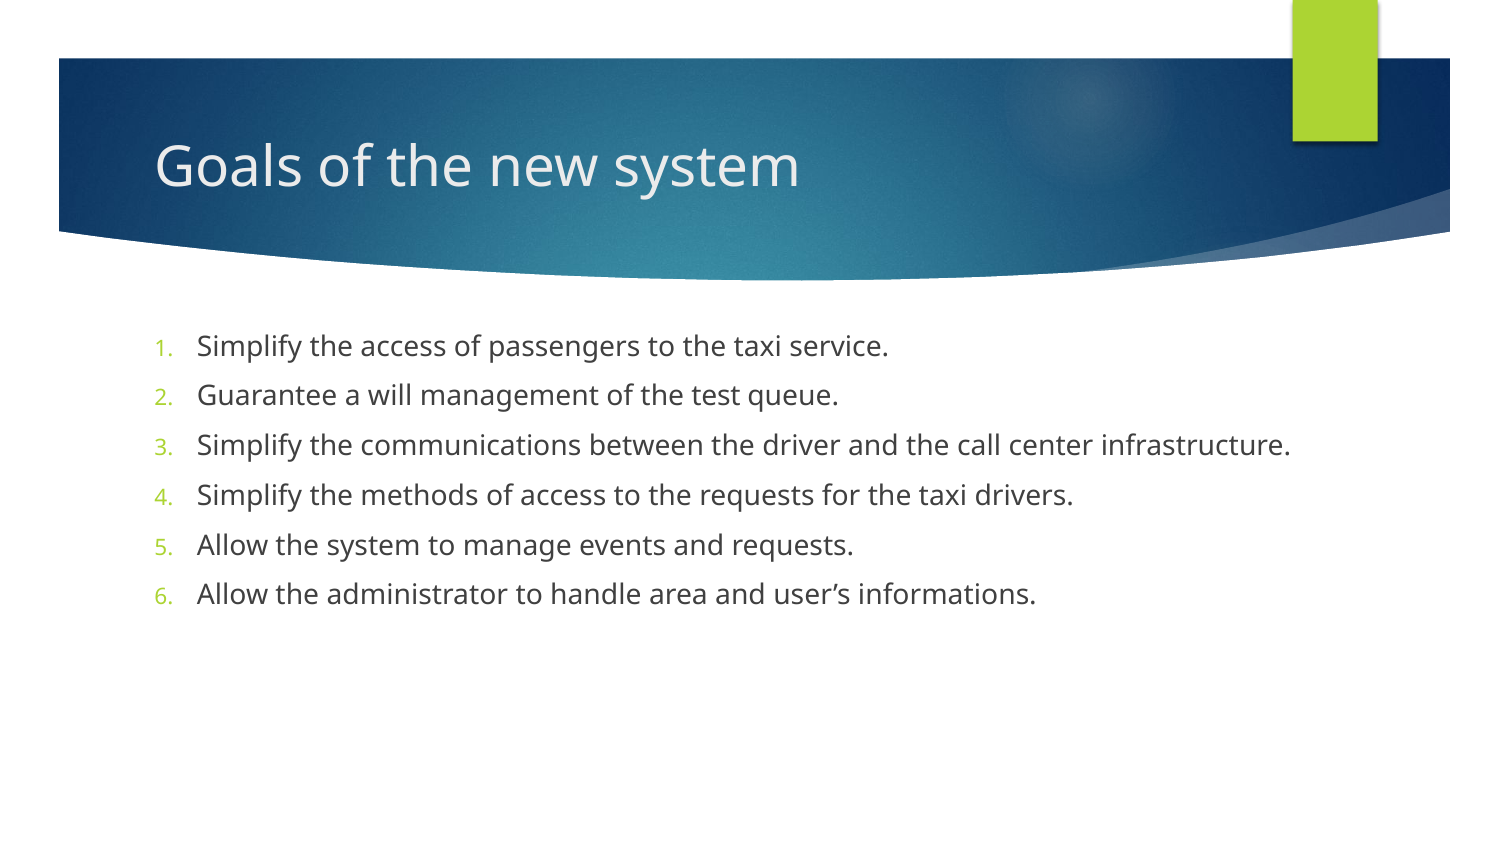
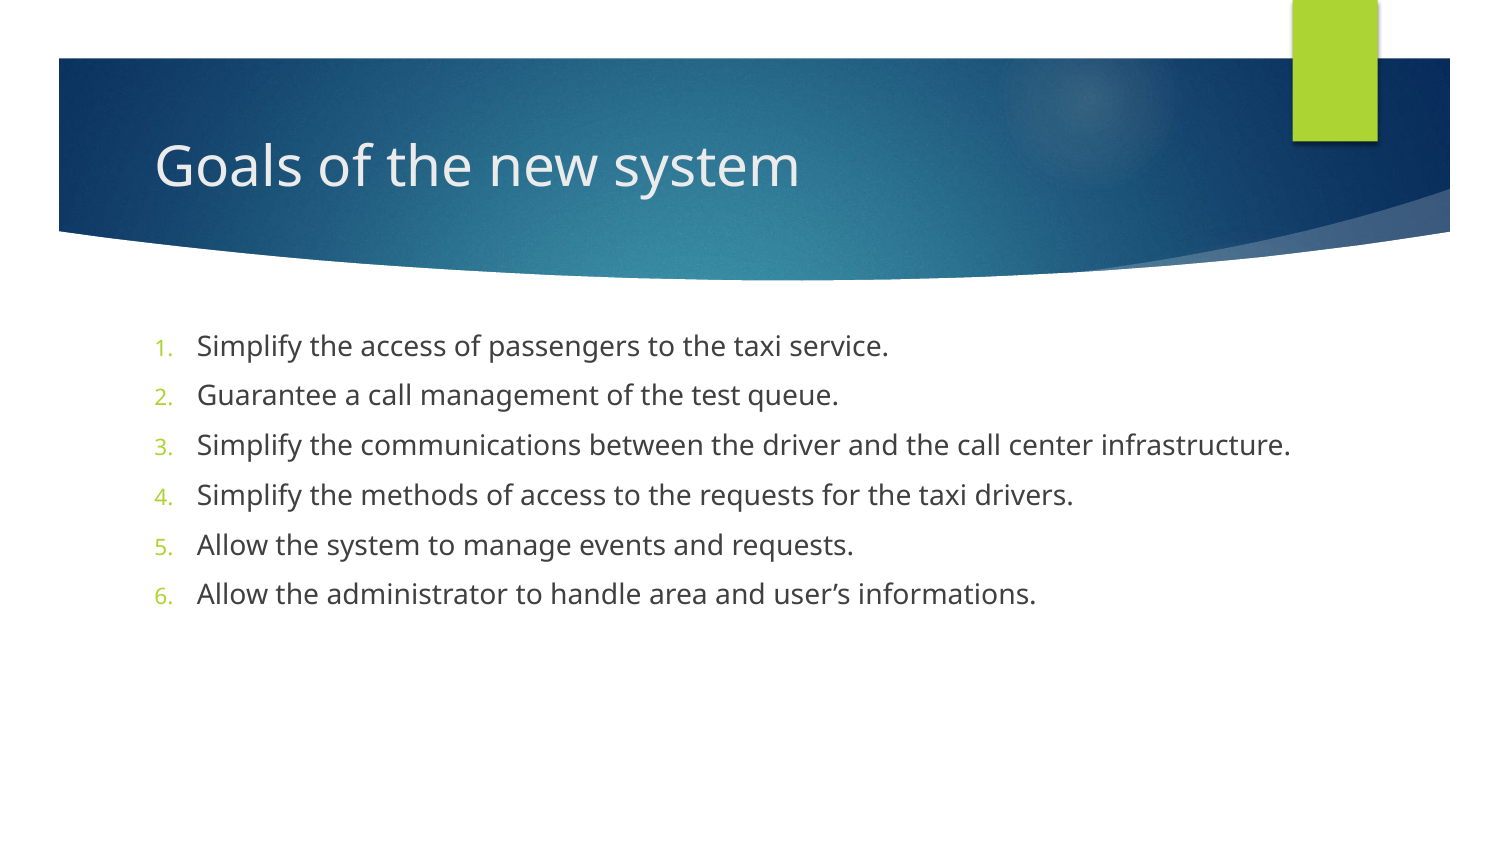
a will: will -> call
